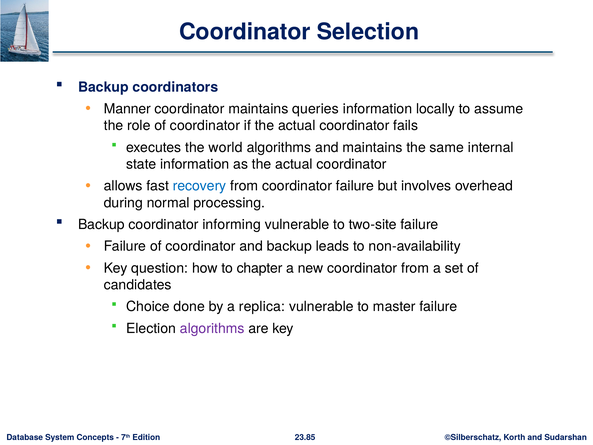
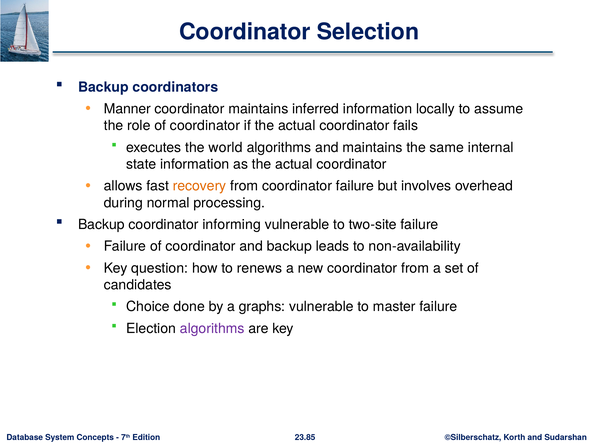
queries: queries -> inferred
recovery colour: blue -> orange
chapter: chapter -> renews
replica: replica -> graphs
